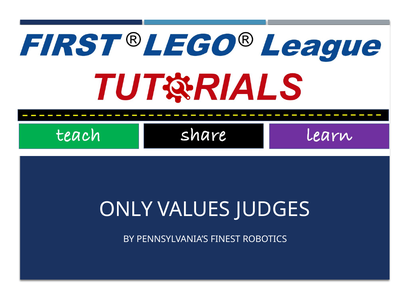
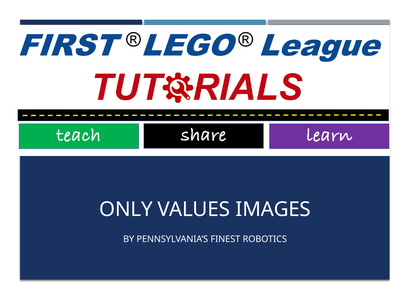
JUDGES: JUDGES -> IMAGES
